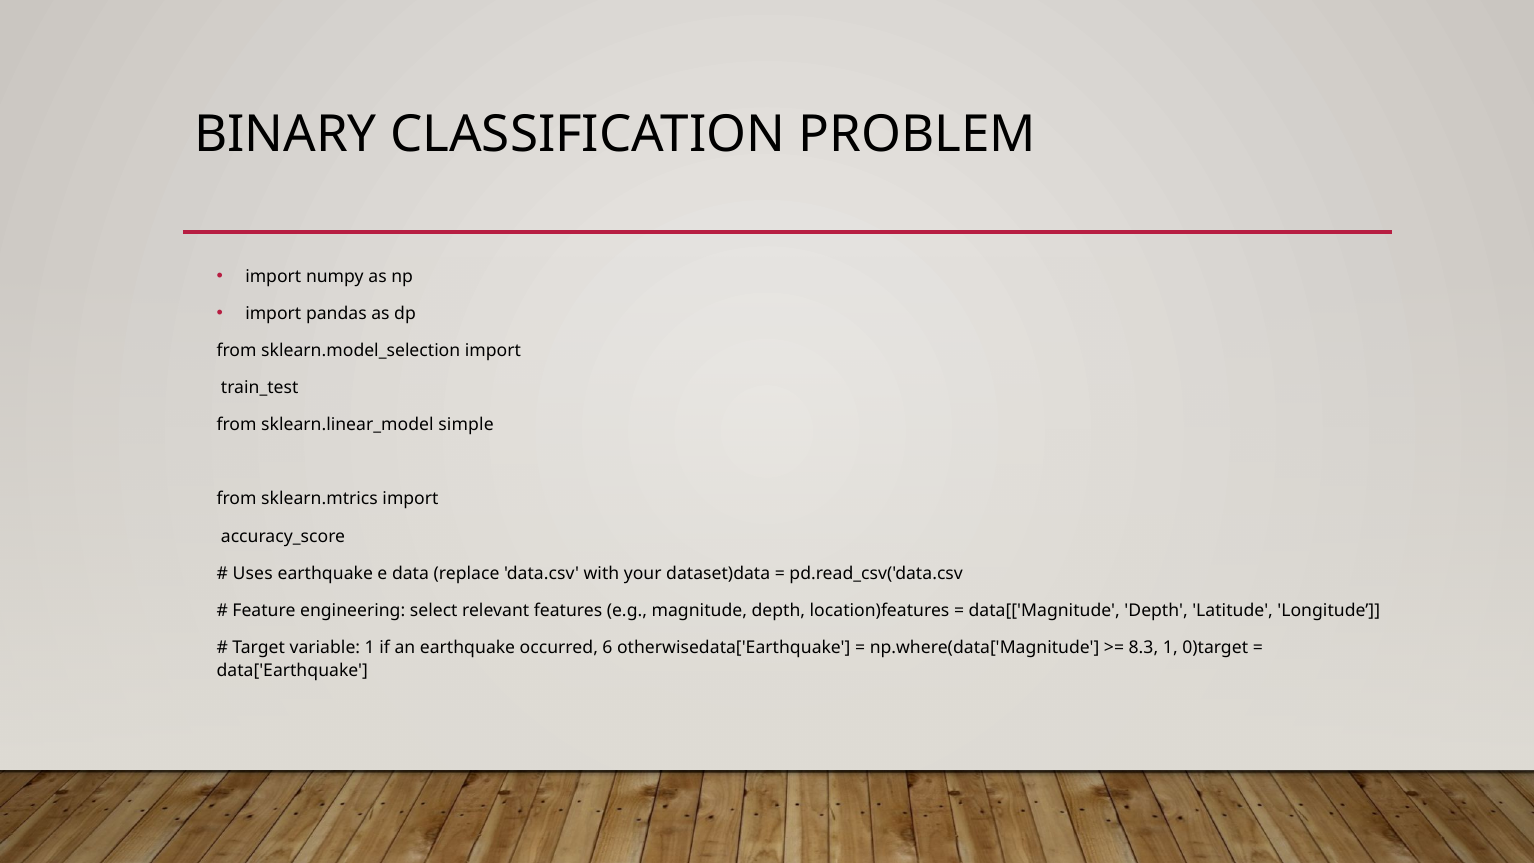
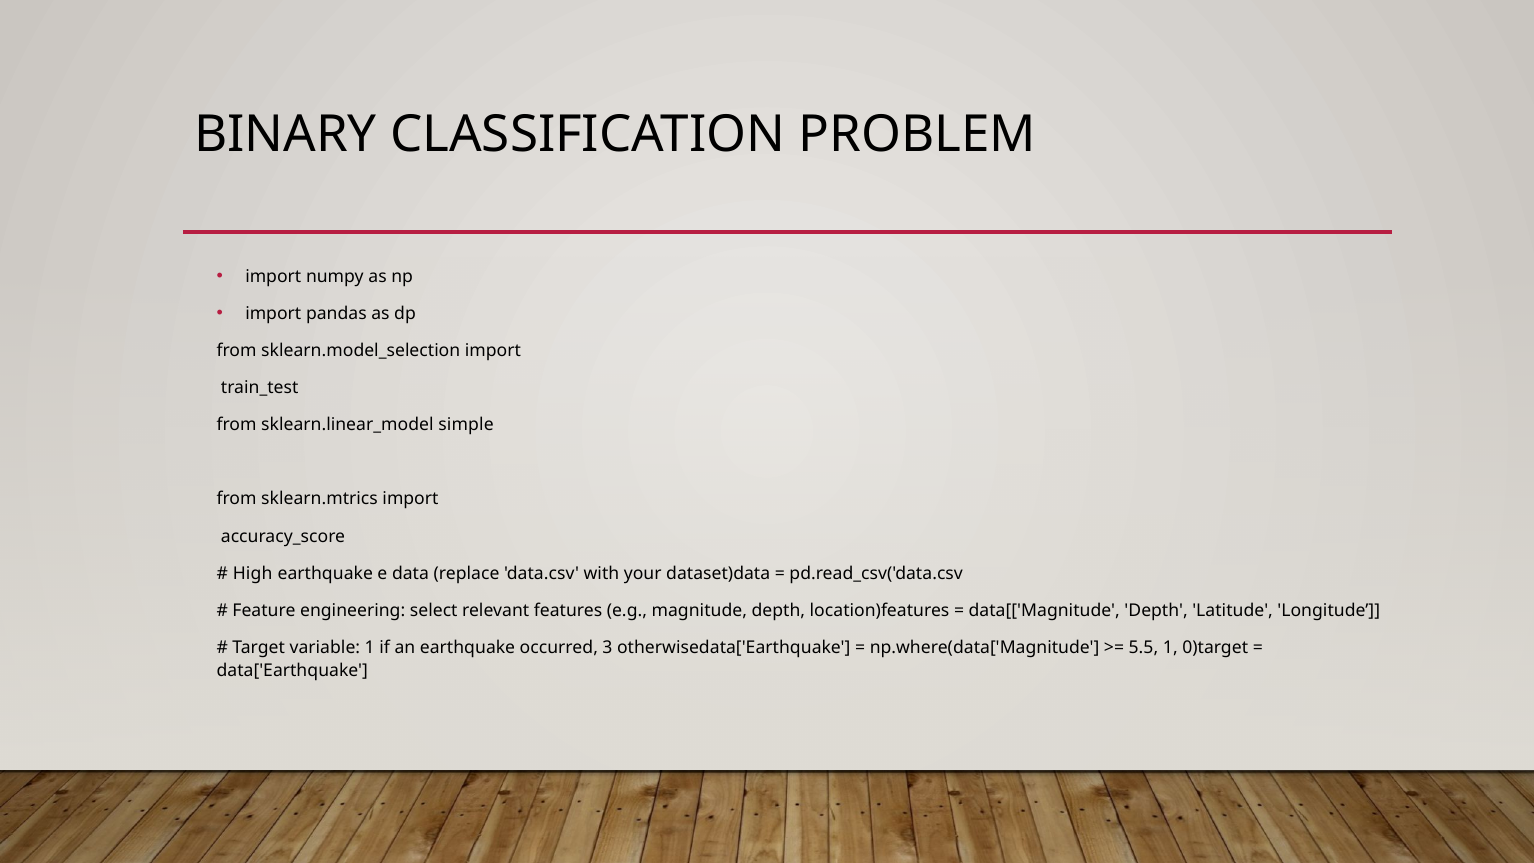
Uses: Uses -> High
6: 6 -> 3
8.3: 8.3 -> 5.5
